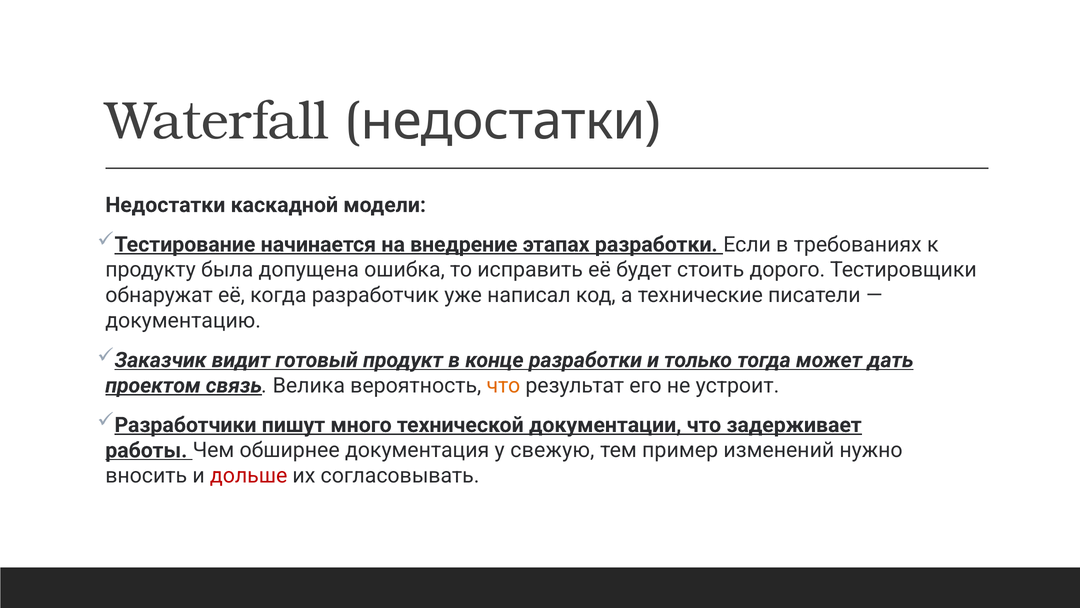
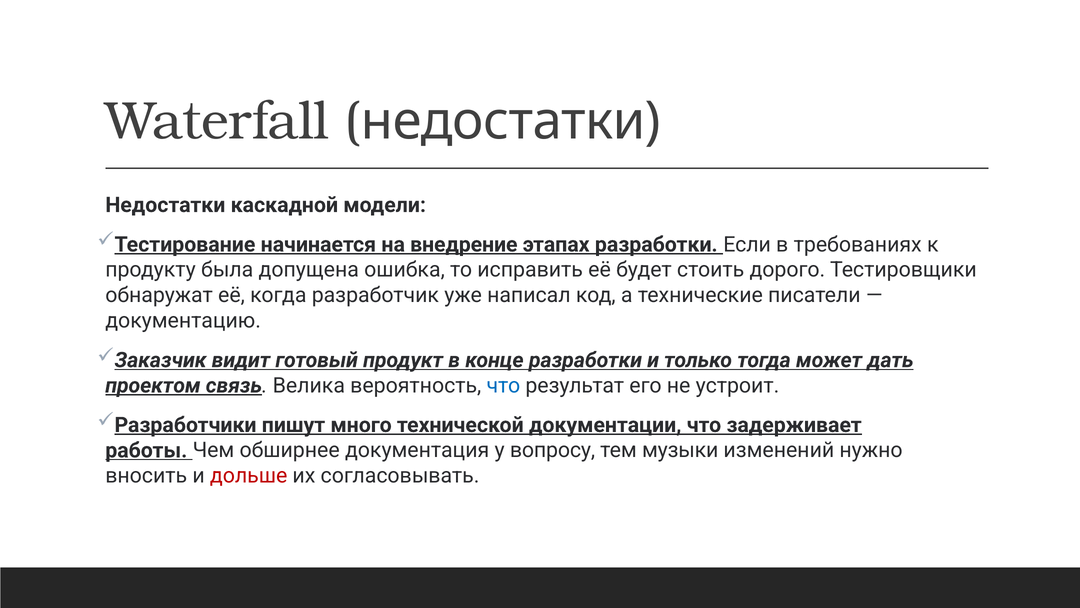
что at (503, 385) colour: orange -> blue
свежую: свежую -> вопросу
пример: пример -> музыки
